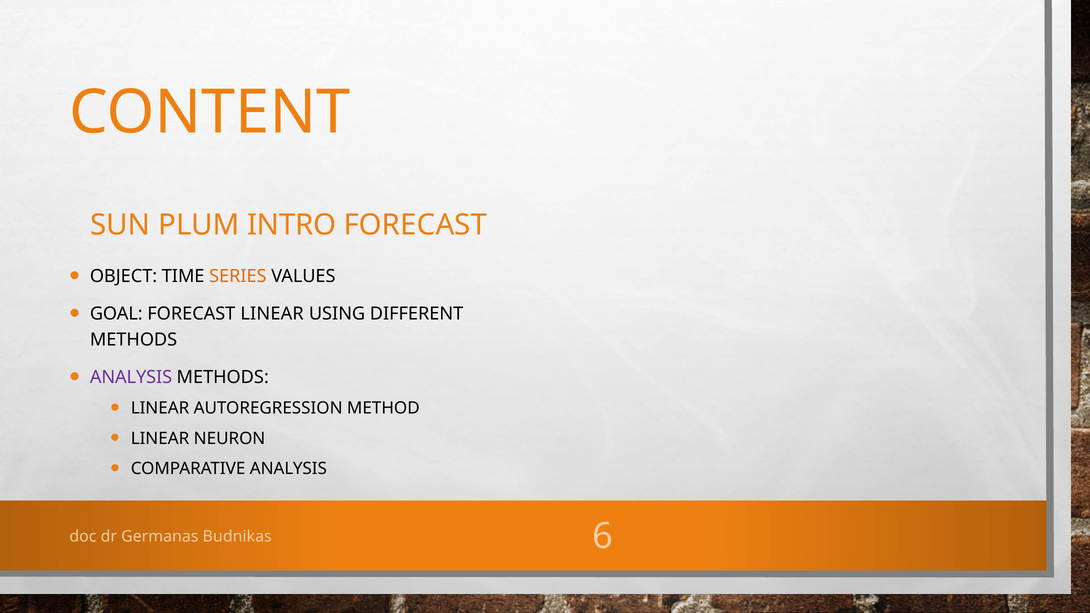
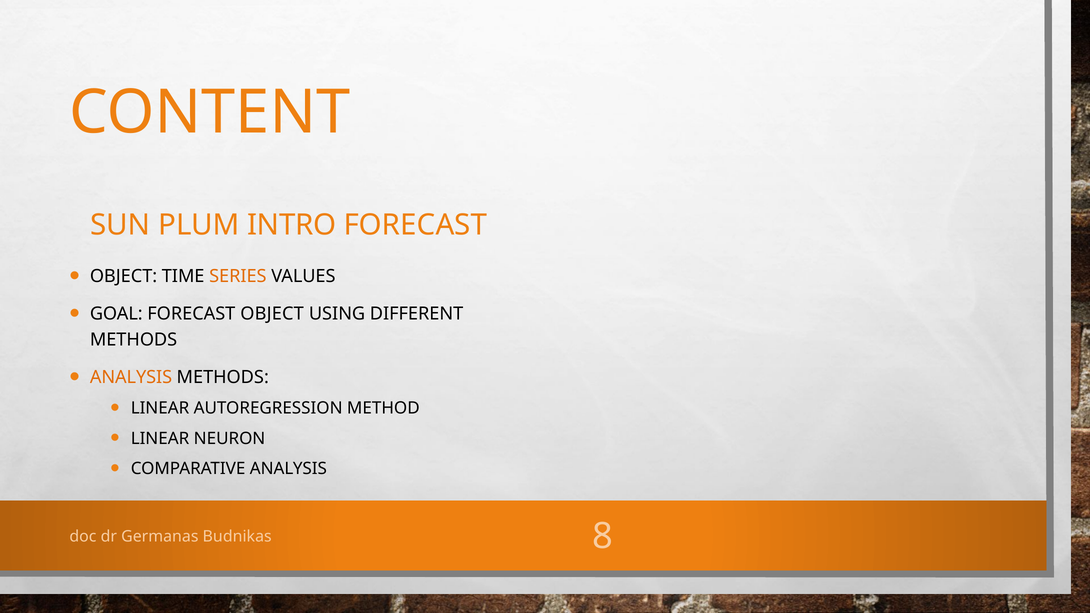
FORECAST LINEAR: LINEAR -> OBJECT
ANALYSIS at (131, 378) colour: purple -> orange
6: 6 -> 8
